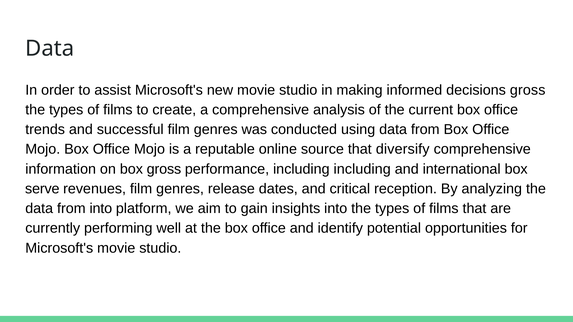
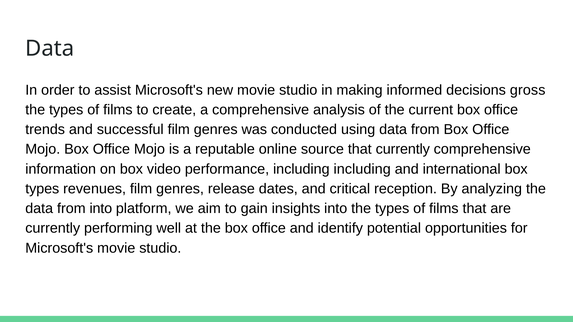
that diversify: diversify -> currently
box gross: gross -> video
serve at (42, 189): serve -> types
